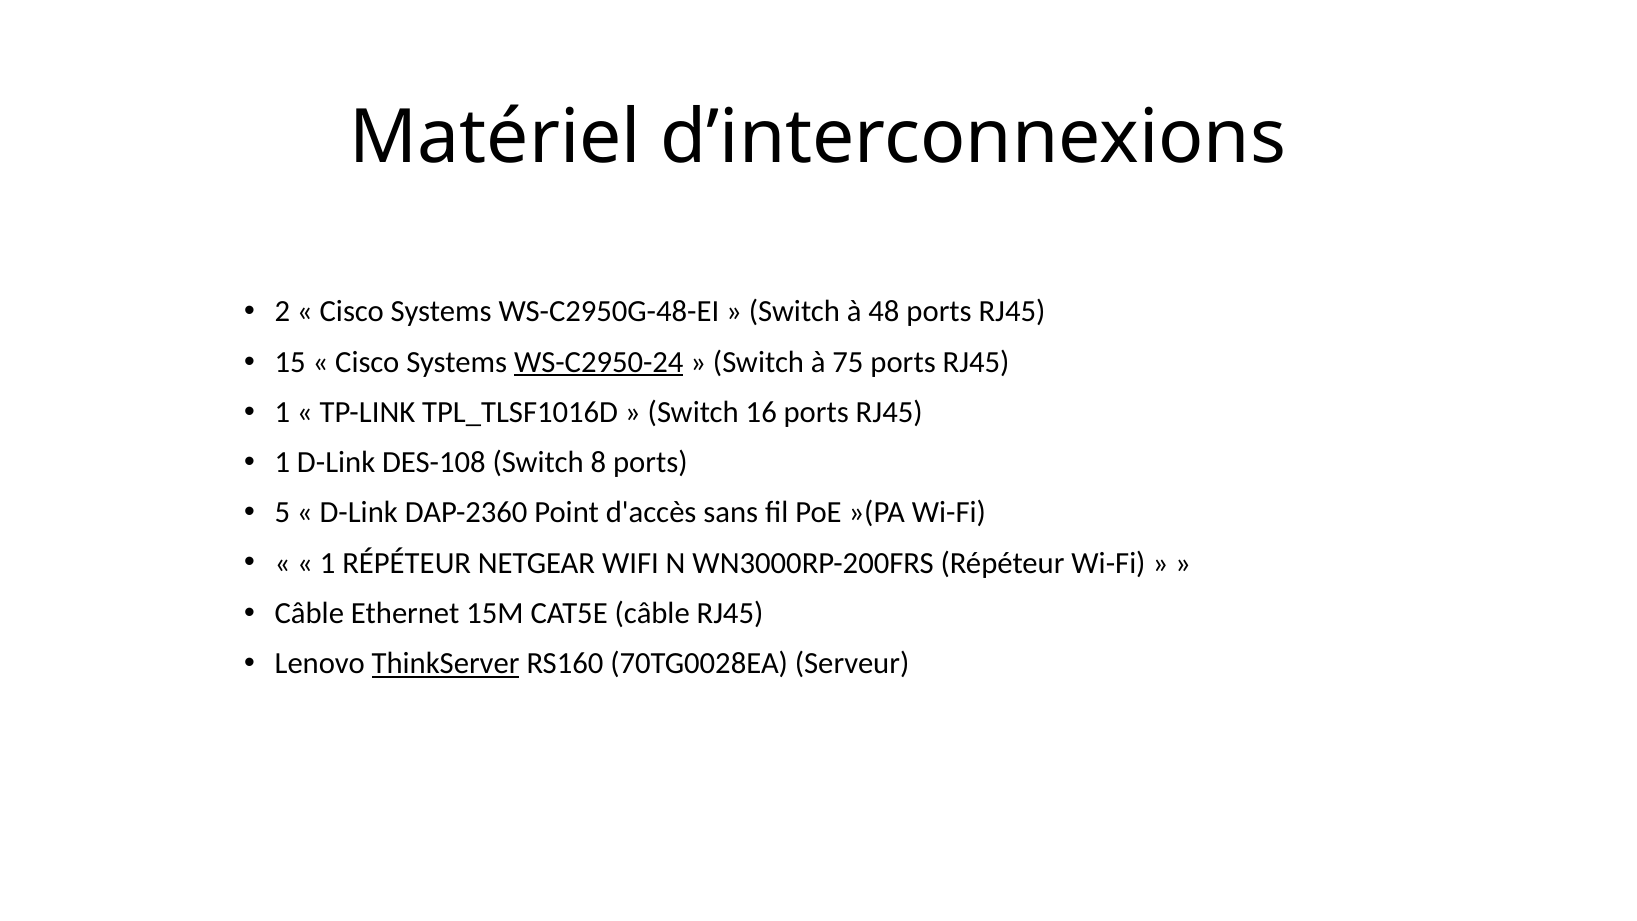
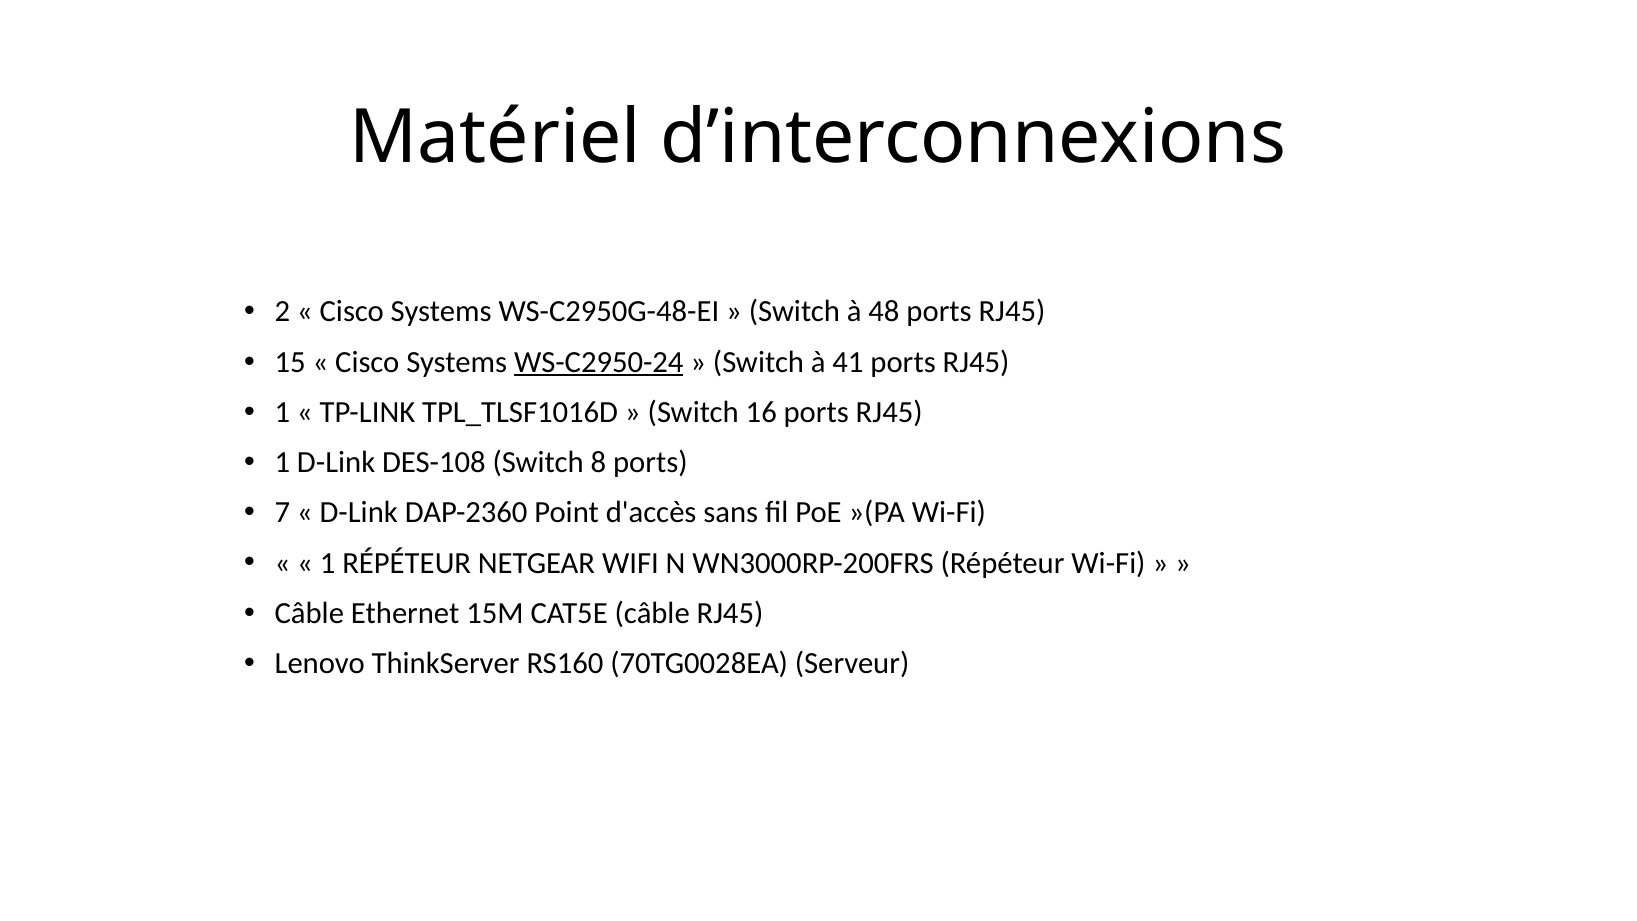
75: 75 -> 41
5: 5 -> 7
ThinkServer underline: present -> none
